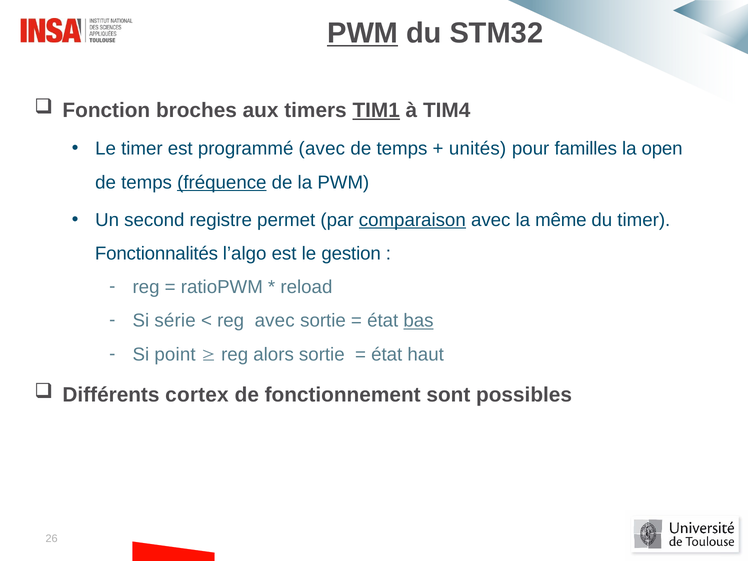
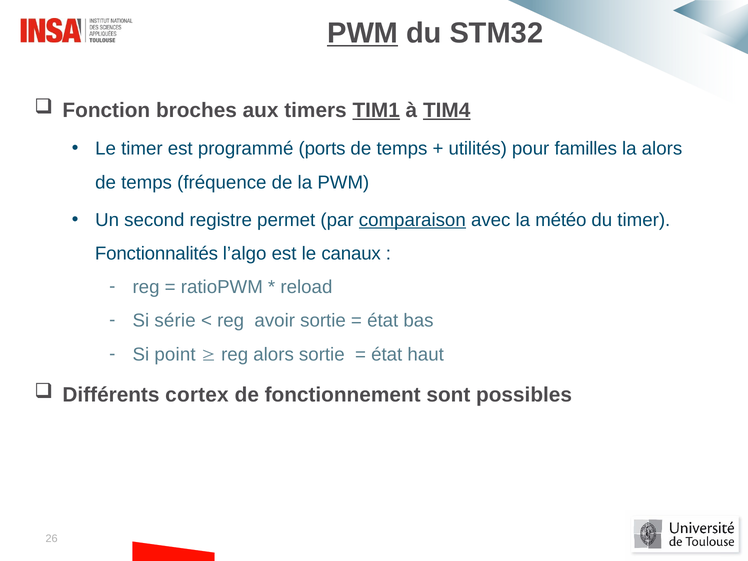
TIM4 underline: none -> present
programmé avec: avec -> ports
unités: unités -> utilités
la open: open -> alors
fréquence underline: present -> none
même: même -> météo
gestion: gestion -> canaux
reg avec: avec -> avoir
bas underline: present -> none
